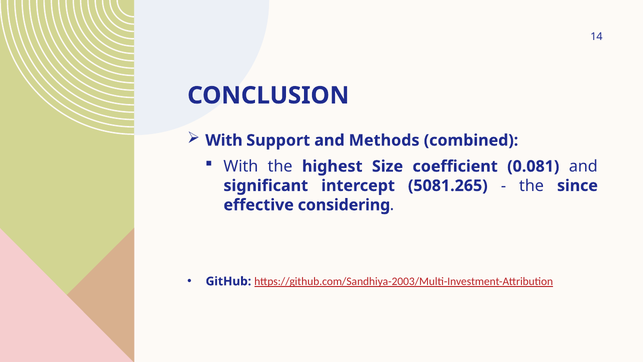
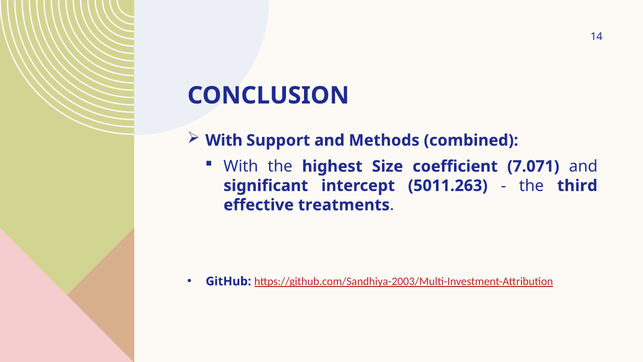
0.081: 0.081 -> 7.071
5081.265: 5081.265 -> 5011.263
since: since -> third
considering: considering -> treatments
